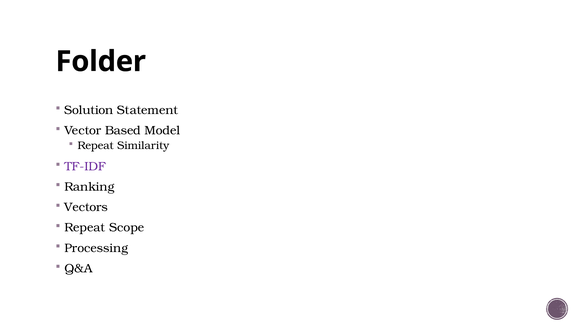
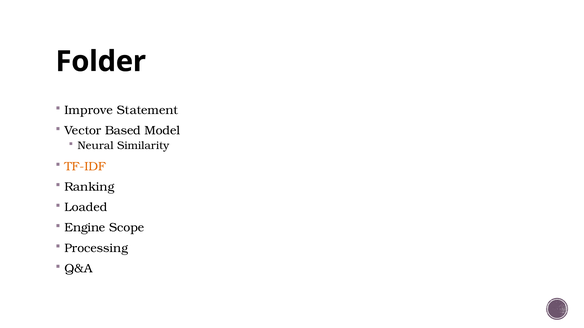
Solution: Solution -> Improve
Repeat at (96, 146): Repeat -> Neural
TF-IDF colour: purple -> orange
Vectors: Vectors -> Loaded
Repeat at (85, 228): Repeat -> Engine
